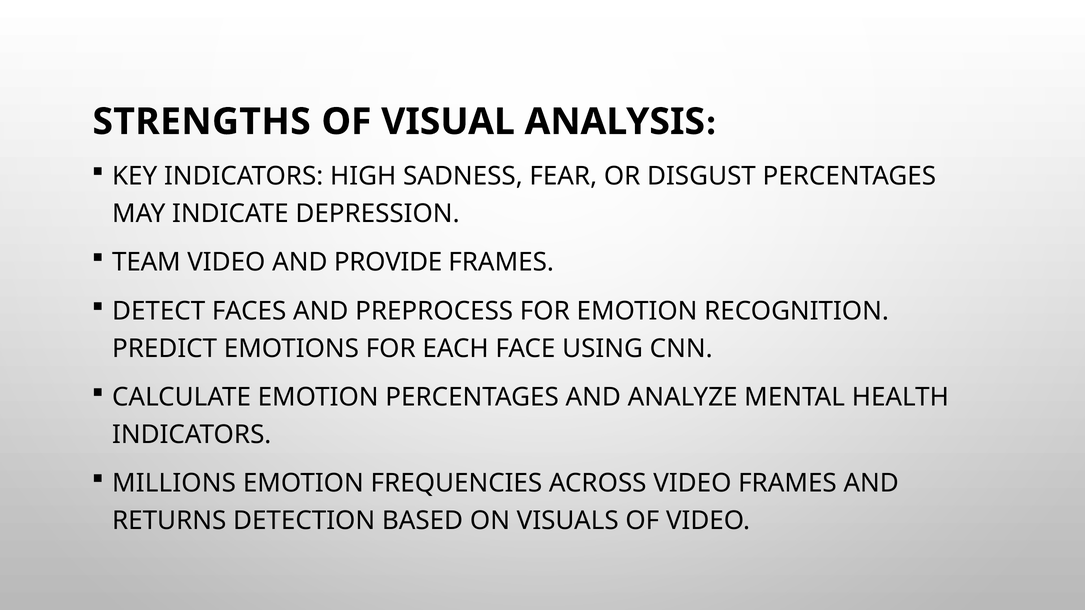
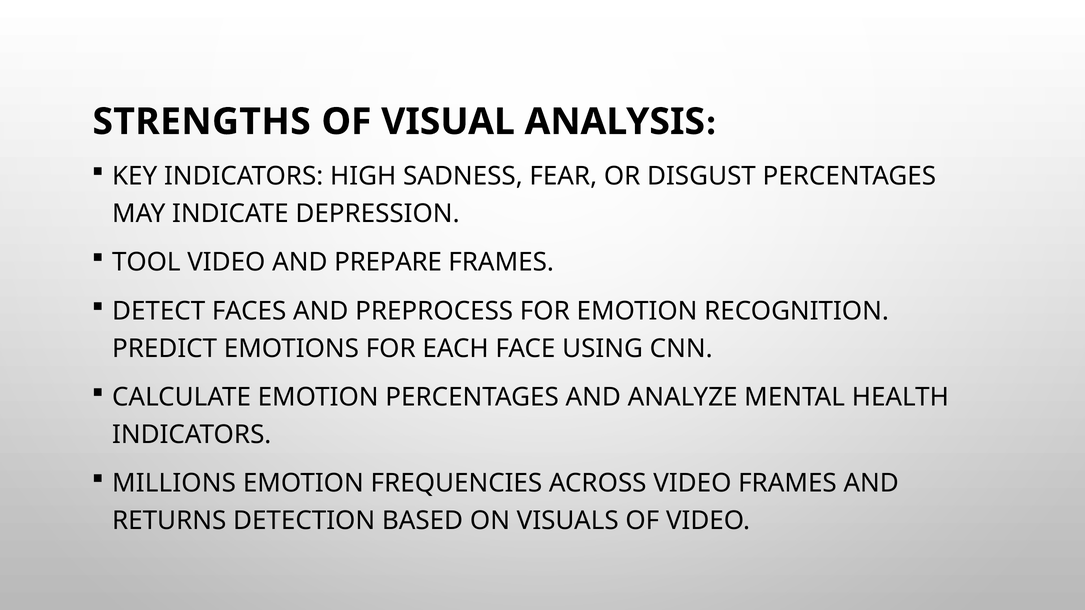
TEAM: TEAM -> TOOL
PROVIDE: PROVIDE -> PREPARE
